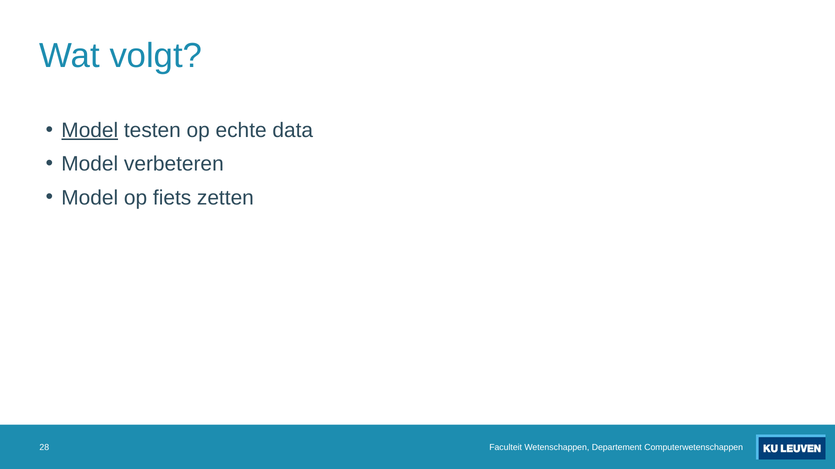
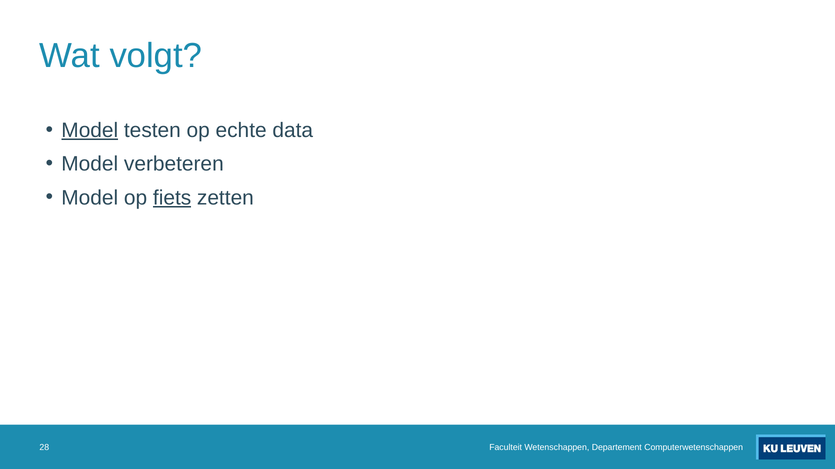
fiets underline: none -> present
